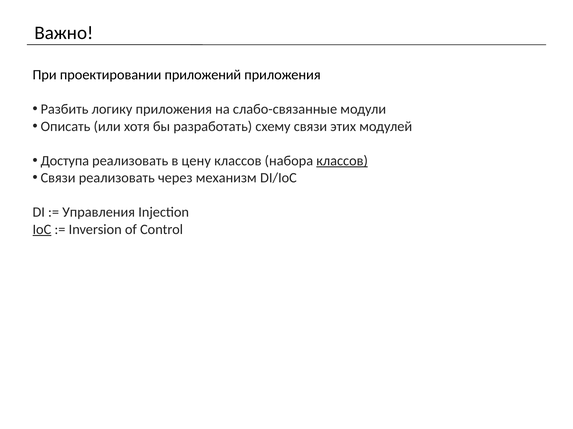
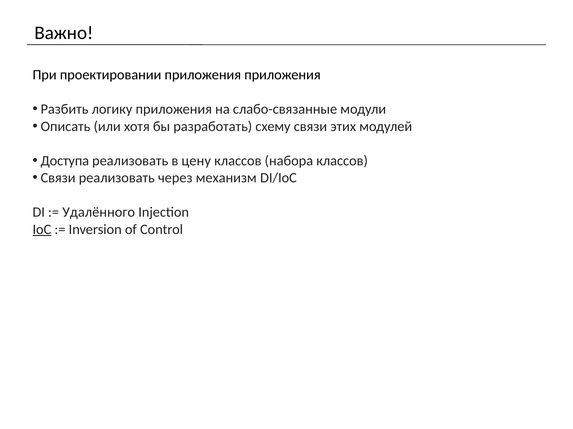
проектировании приложений: приложений -> приложения
классов at (342, 161) underline: present -> none
Управления: Управления -> Удалённого
